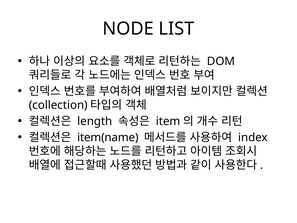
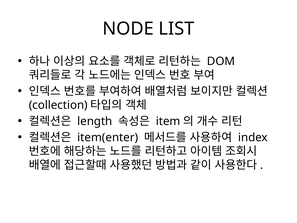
item(name: item(name -> item(enter
